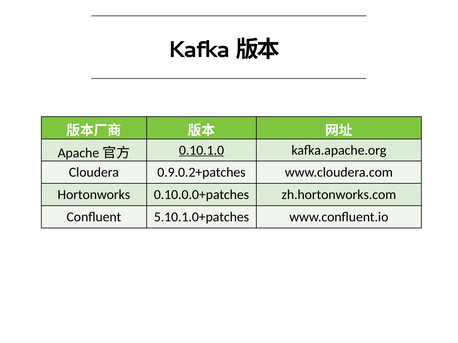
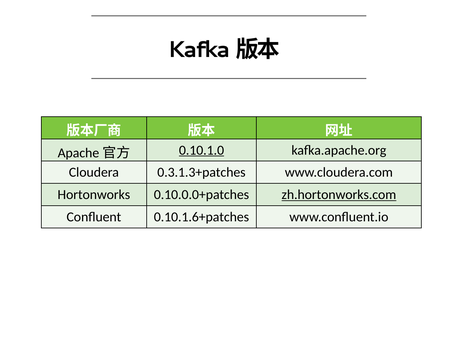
0.9.0.2+patches: 0.9.0.2+patches -> 0.3.1.3+patches
zh.hortonworks.com underline: none -> present
5.10.1.0+patches: 5.10.1.0+patches -> 0.10.1.6+patches
